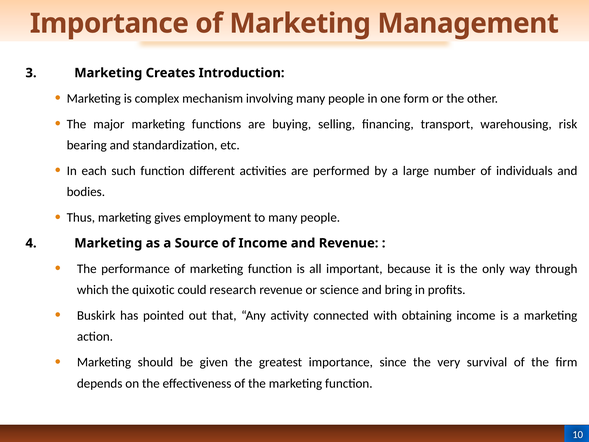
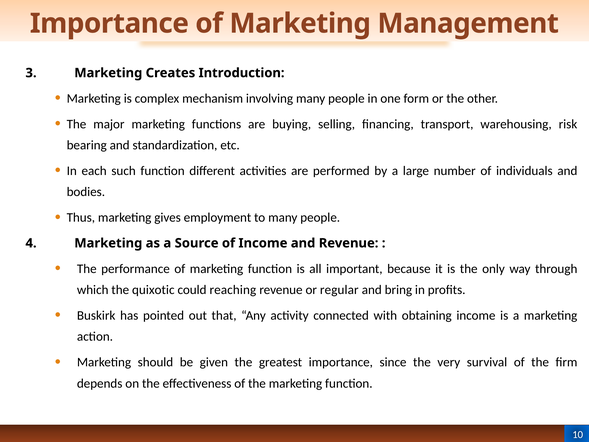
research: research -> reaching
science: science -> regular
